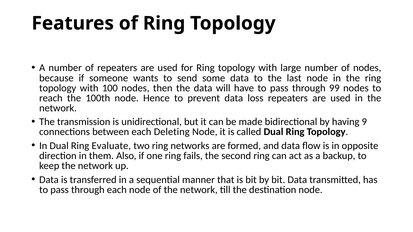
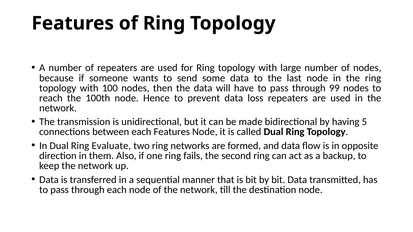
9: 9 -> 5
each Deleting: Deleting -> Features
